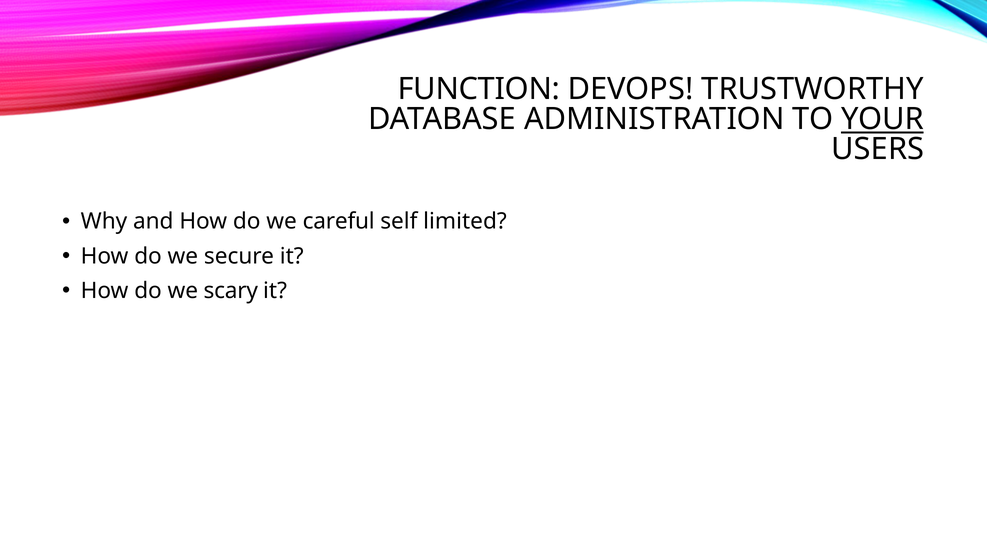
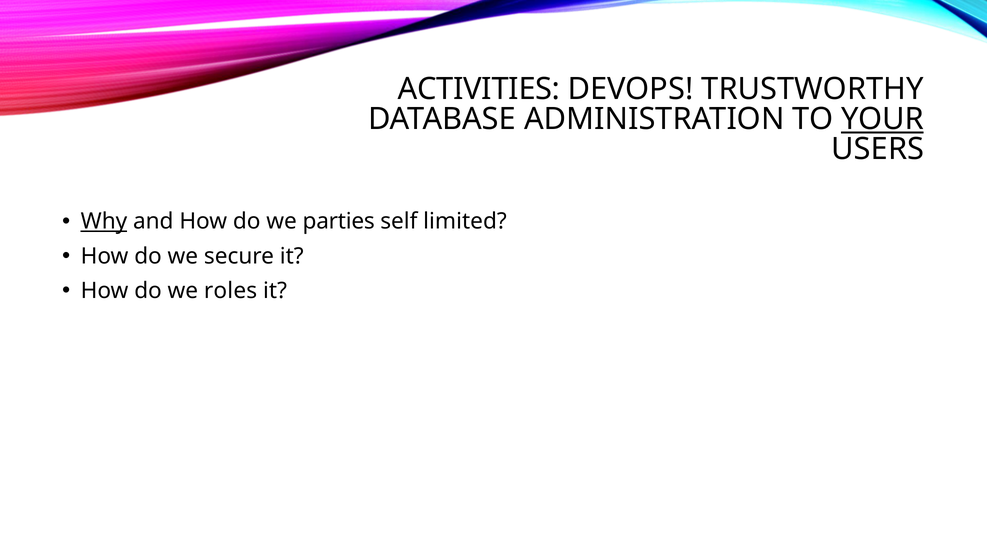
FUNCTION: FUNCTION -> ACTIVITIES
Why underline: none -> present
careful: careful -> parties
scary: scary -> roles
